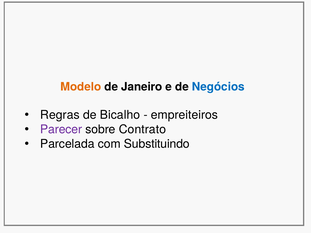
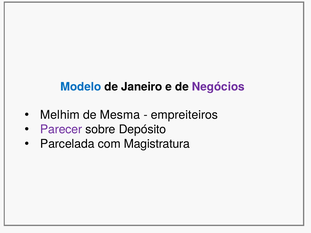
Modelo colour: orange -> blue
Negócios colour: blue -> purple
Regras: Regras -> Melhim
Bicalho: Bicalho -> Mesma
Contrato: Contrato -> Depósito
Substituindo: Substituindo -> Magistratura
